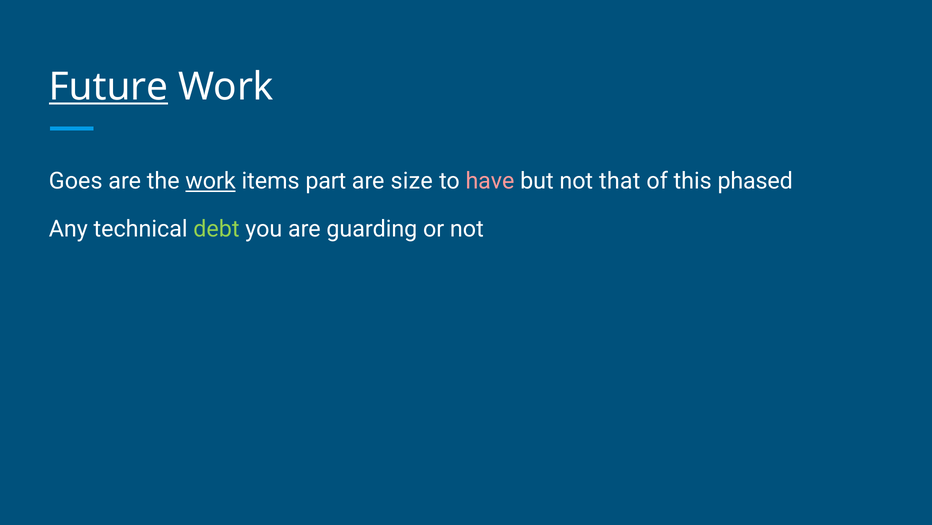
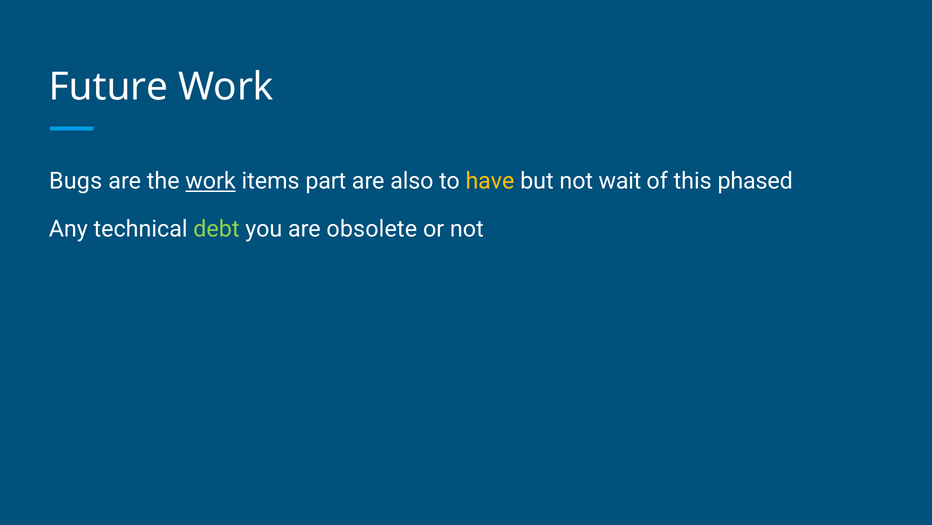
Future underline: present -> none
Goes: Goes -> Bugs
size: size -> also
have colour: pink -> yellow
that: that -> wait
guarding: guarding -> obsolete
